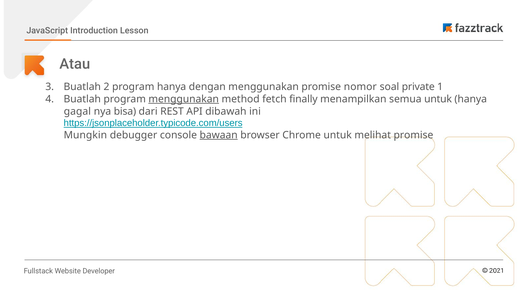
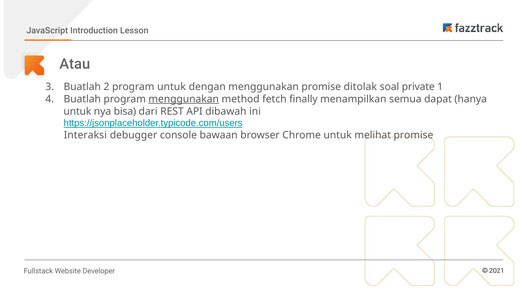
program hanya: hanya -> untuk
nomor: nomor -> ditolak
semua untuk: untuk -> dapat
gagal at (77, 112): gagal -> untuk
Mungkin: Mungkin -> Interaksi
bawaan underline: present -> none
